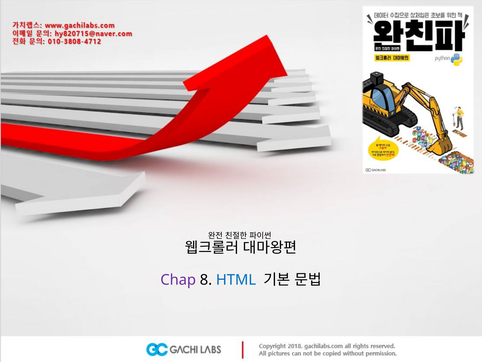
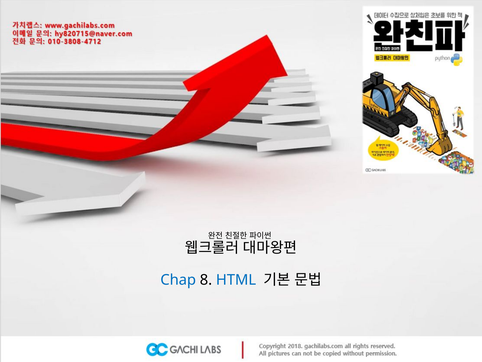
Chap colour: purple -> blue
